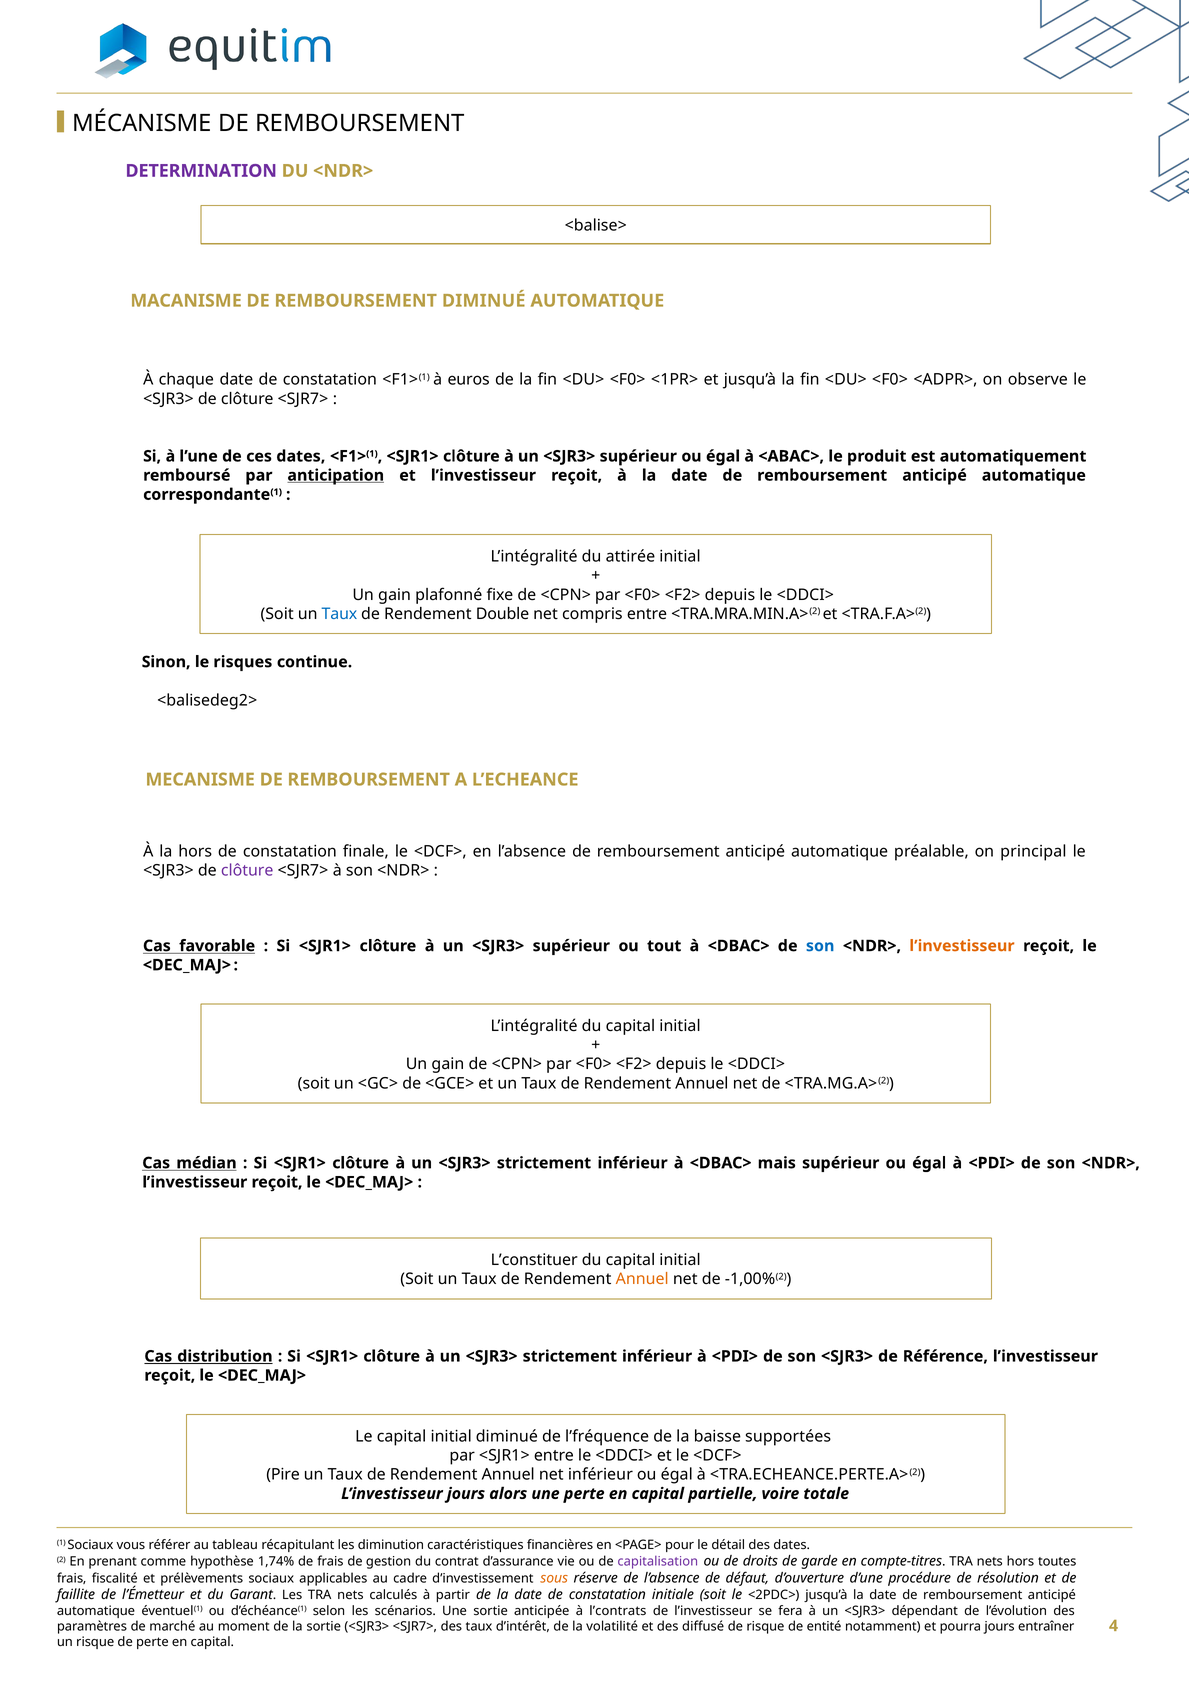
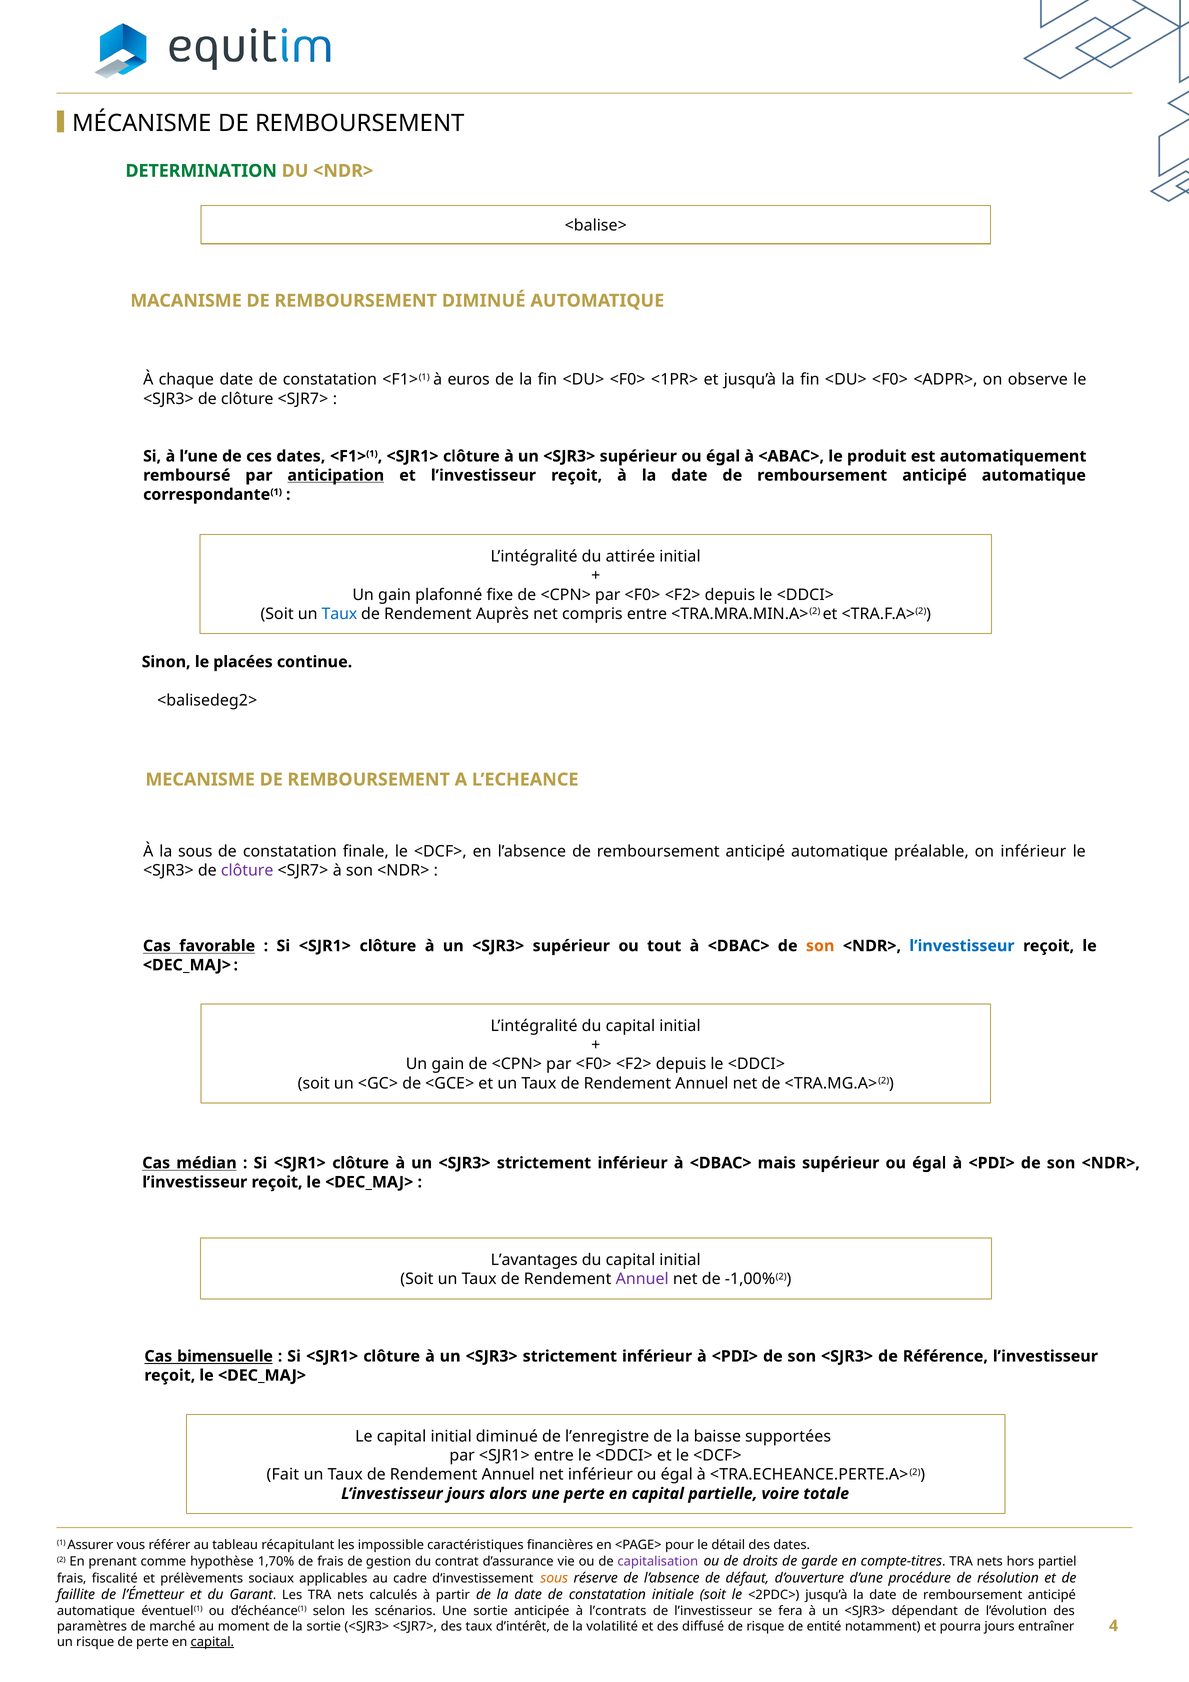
DETERMINATION colour: purple -> green
Double: Double -> Auprès
risques: risques -> placées
la hors: hors -> sous
on principal: principal -> inférieur
son at (820, 946) colour: blue -> orange
l’investisseur at (962, 946) colour: orange -> blue
L’constituer: L’constituer -> L’avantages
Annuel at (642, 1279) colour: orange -> purple
distribution: distribution -> bimensuelle
l’fréquence: l’fréquence -> l’enregistre
Pire: Pire -> Fait
1 Sociaux: Sociaux -> Assurer
diminution: diminution -> impossible
1,74%: 1,74% -> 1,70%
toutes: toutes -> partiel
capital at (212, 1642) underline: none -> present
